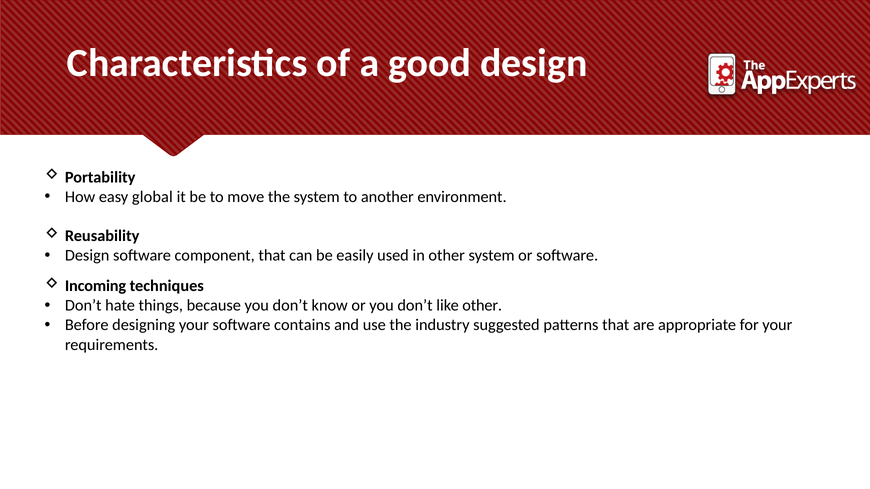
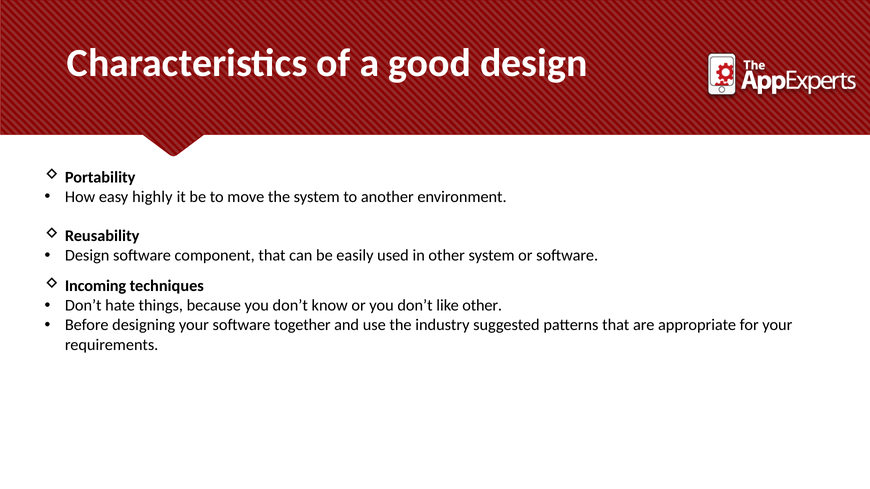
global: global -> highly
contains: contains -> together
